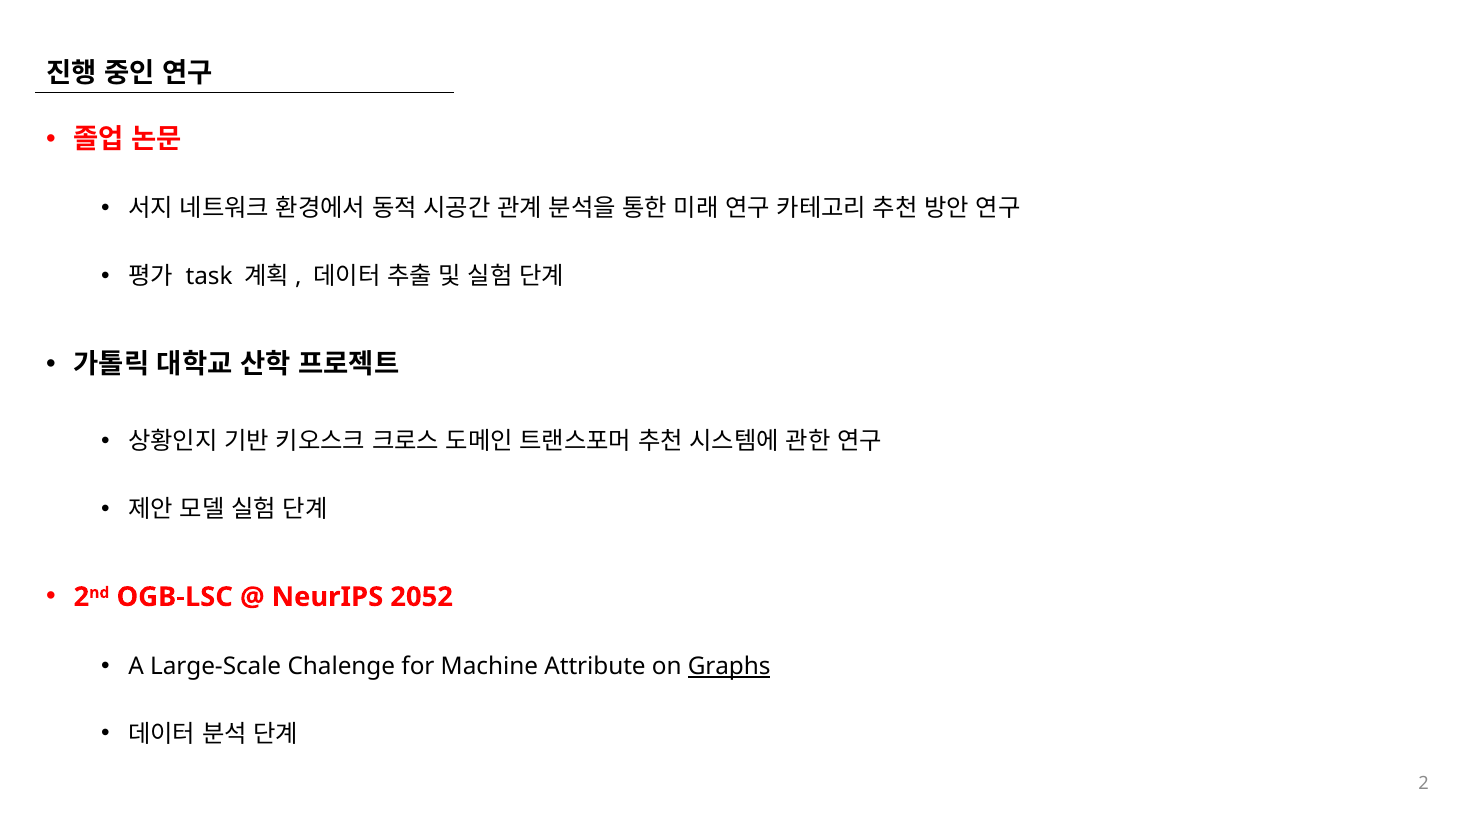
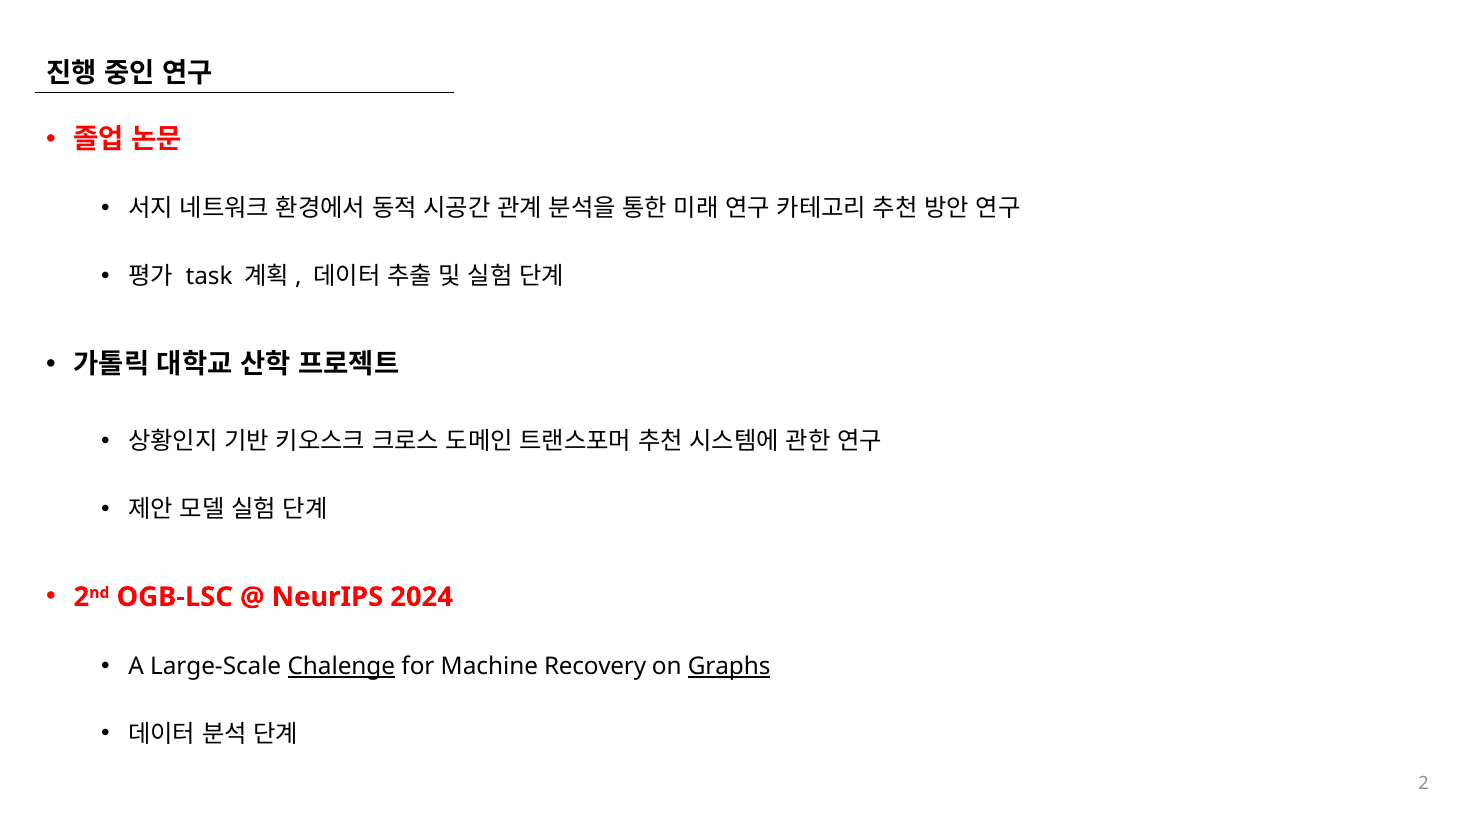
2052: 2052 -> 2024
Chalenge underline: none -> present
Attribute: Attribute -> Recovery
